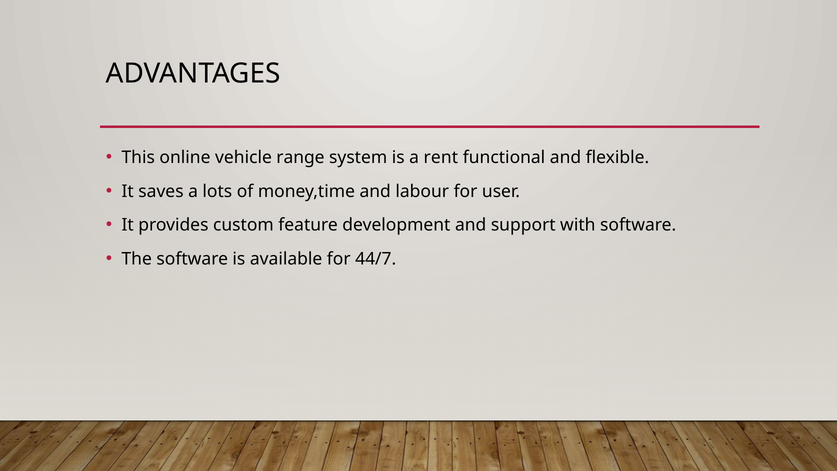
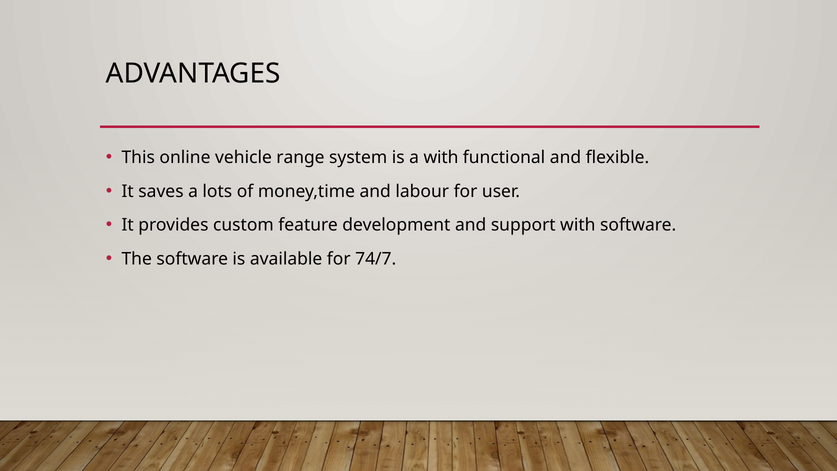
a rent: rent -> with
44/7: 44/7 -> 74/7
